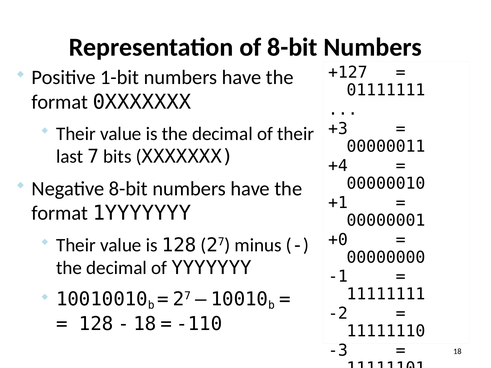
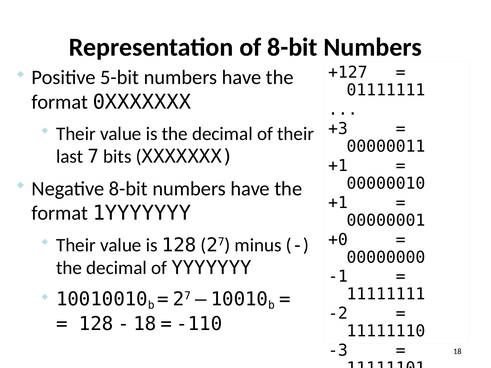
1-bit: 1-bit -> 5-bit
+4 at (338, 166): +4 -> +1
